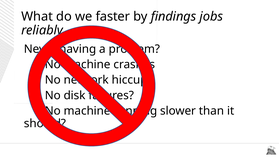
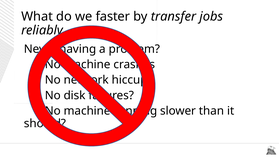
findings: findings -> transfer
